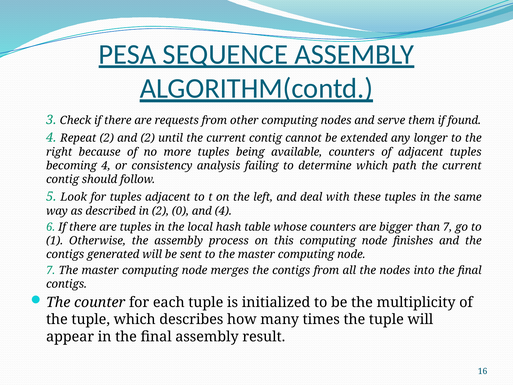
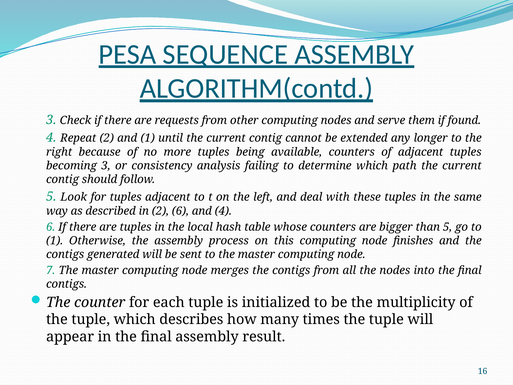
and 2: 2 -> 1
becoming 4: 4 -> 3
2 0: 0 -> 6
than 7: 7 -> 5
